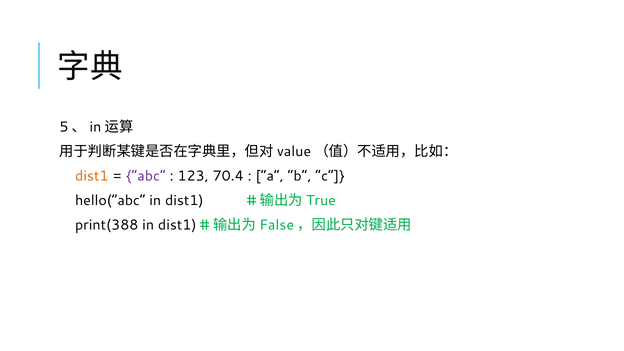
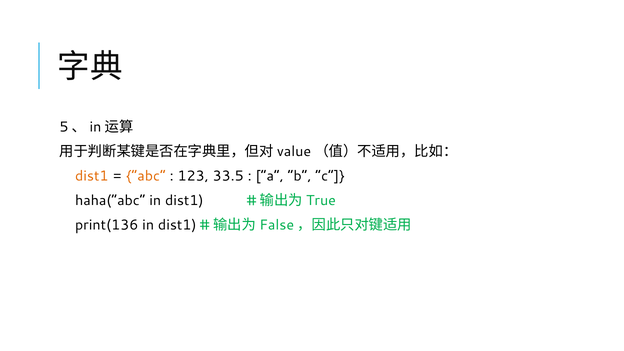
abc colour: purple -> orange
70.4: 70.4 -> 33.5
hello(“abc: hello(“abc -> haha(“abc
print(388: print(388 -> print(136
